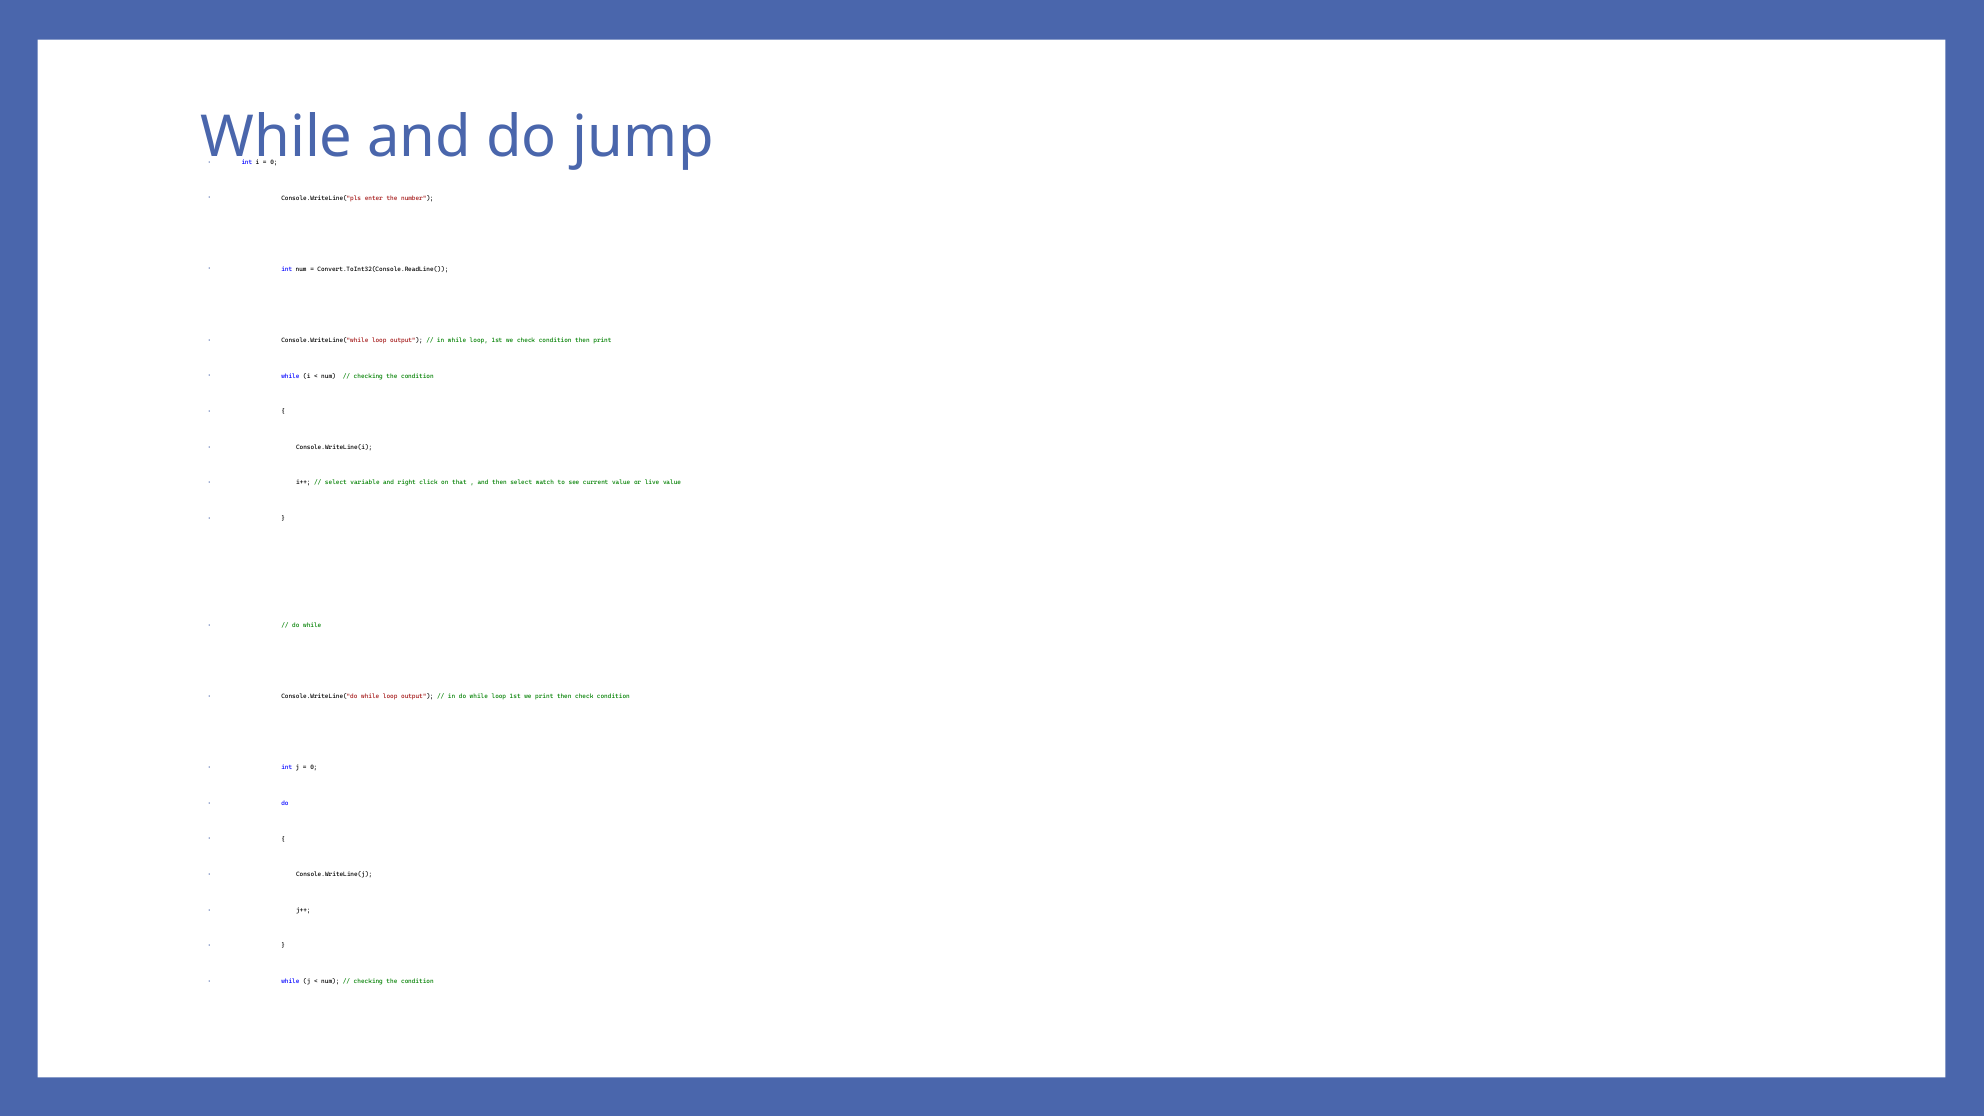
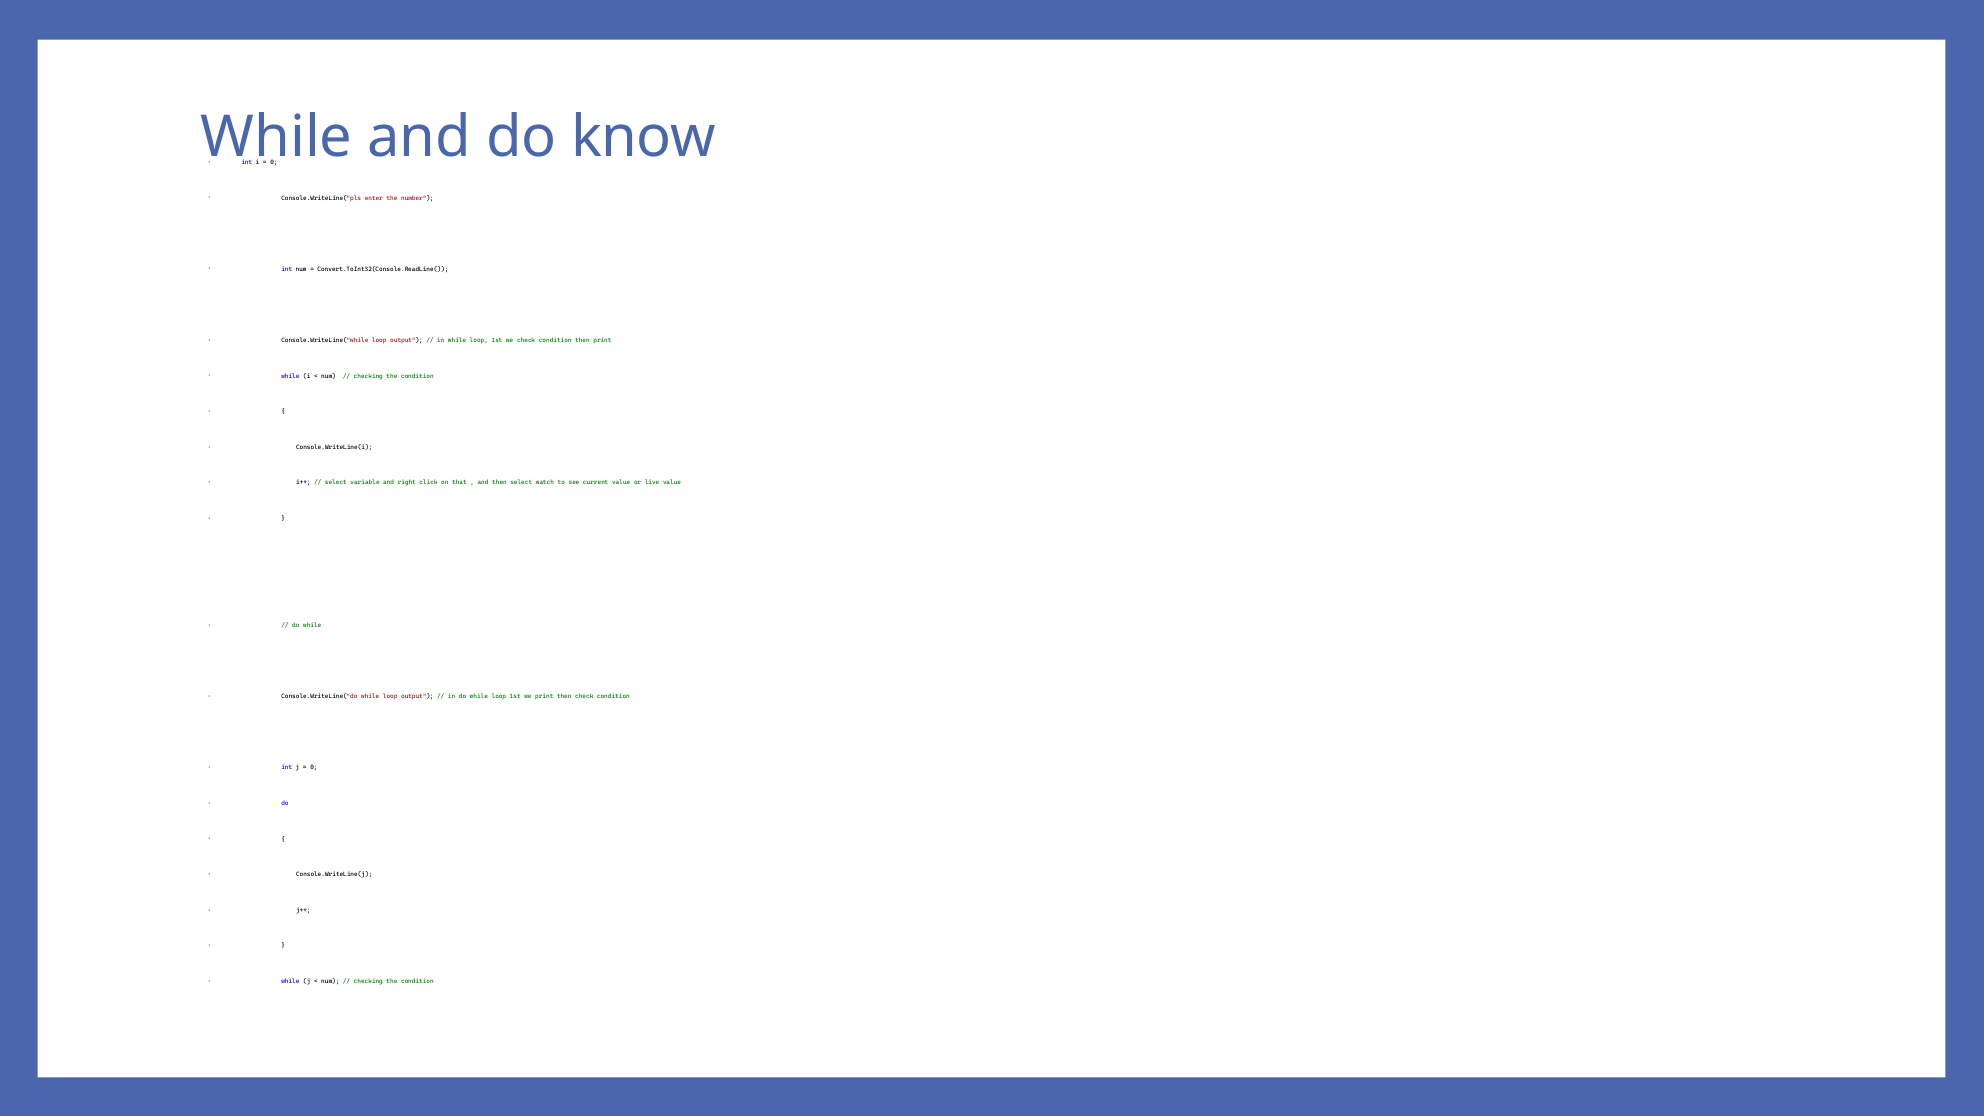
jump: jump -> know
